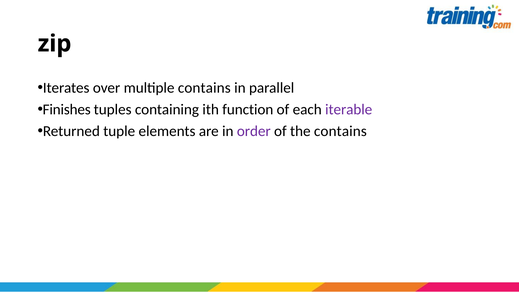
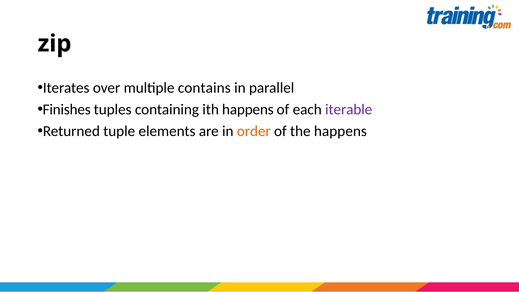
ith function: function -> happens
order colour: purple -> orange
the contains: contains -> happens
